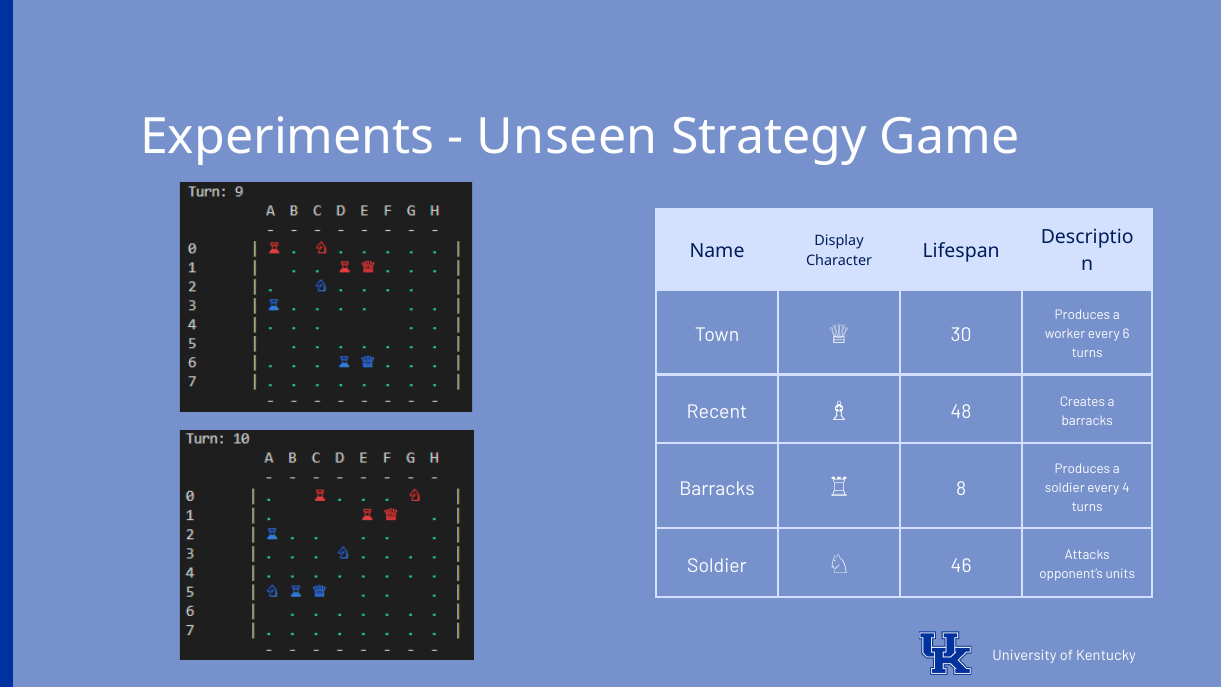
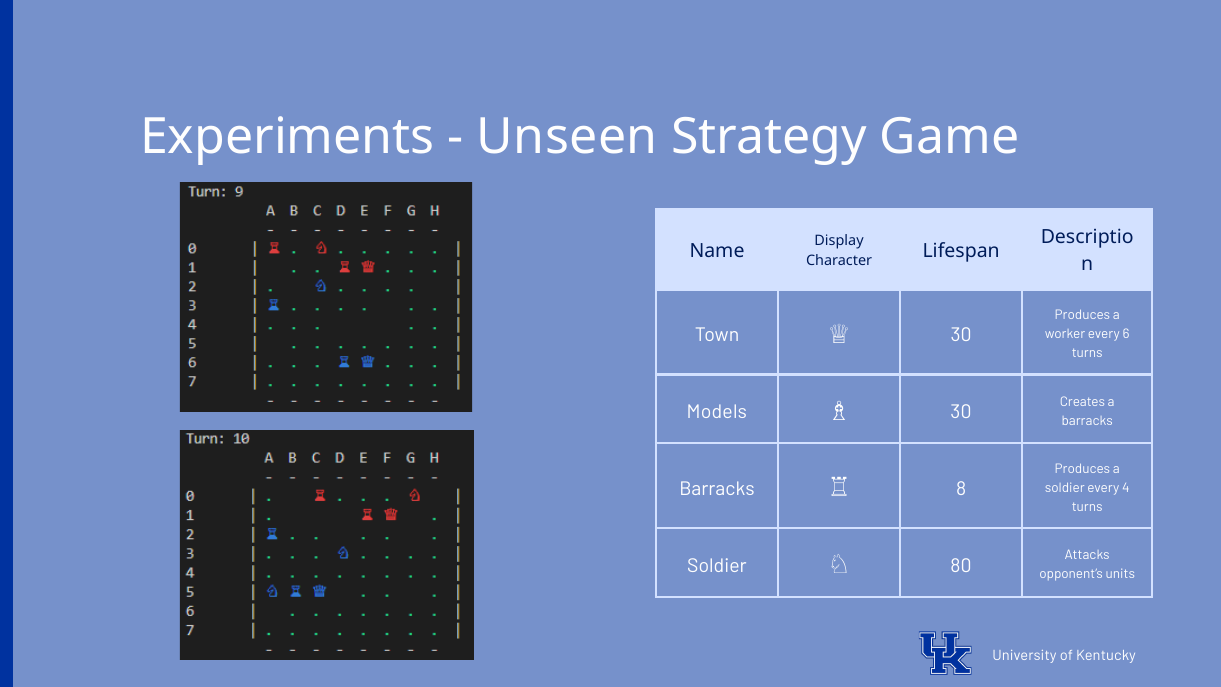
Recent: Recent -> Models
48 at (961, 412): 48 -> 30
46: 46 -> 80
